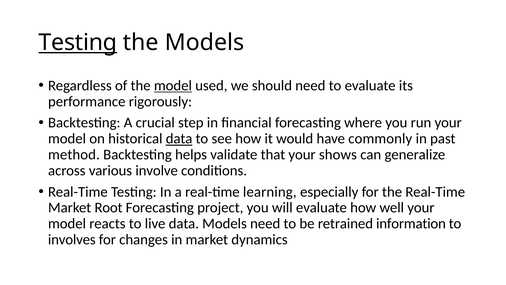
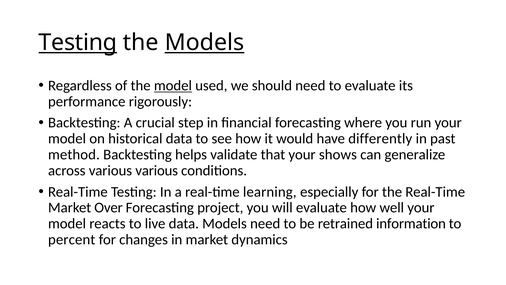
Models at (204, 43) underline: none -> present
data at (179, 139) underline: present -> none
commonly: commonly -> differently
various involve: involve -> various
Root: Root -> Over
involves: involves -> percent
